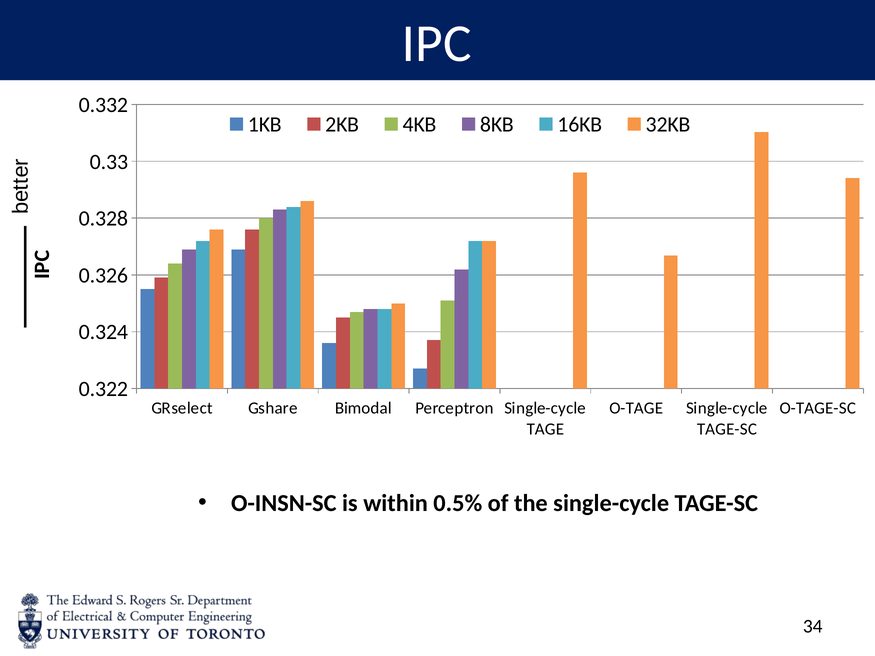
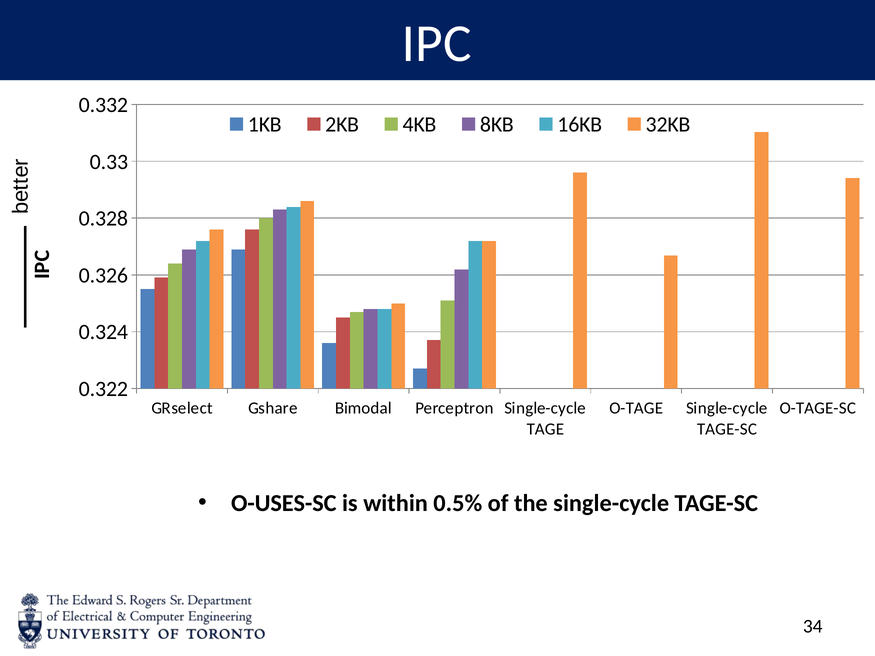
O-INSN-SC: O-INSN-SC -> O-USES-SC
